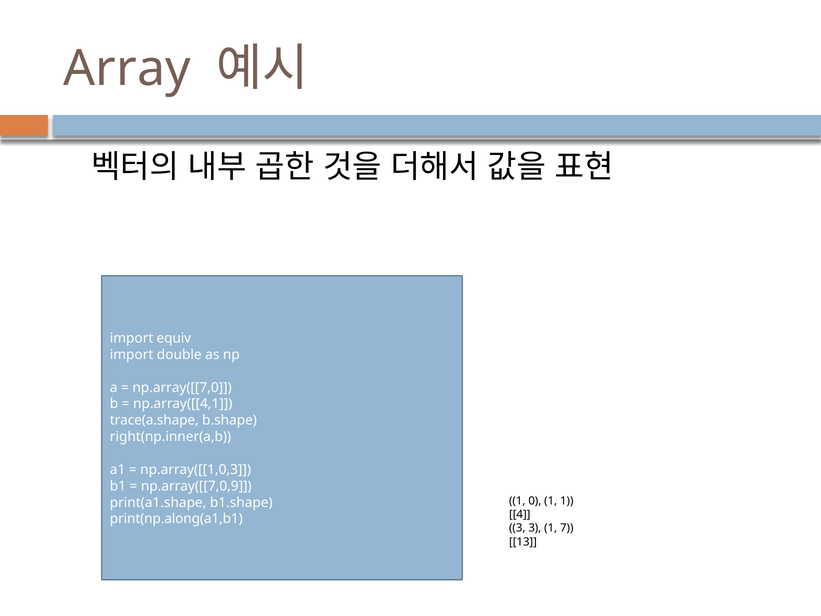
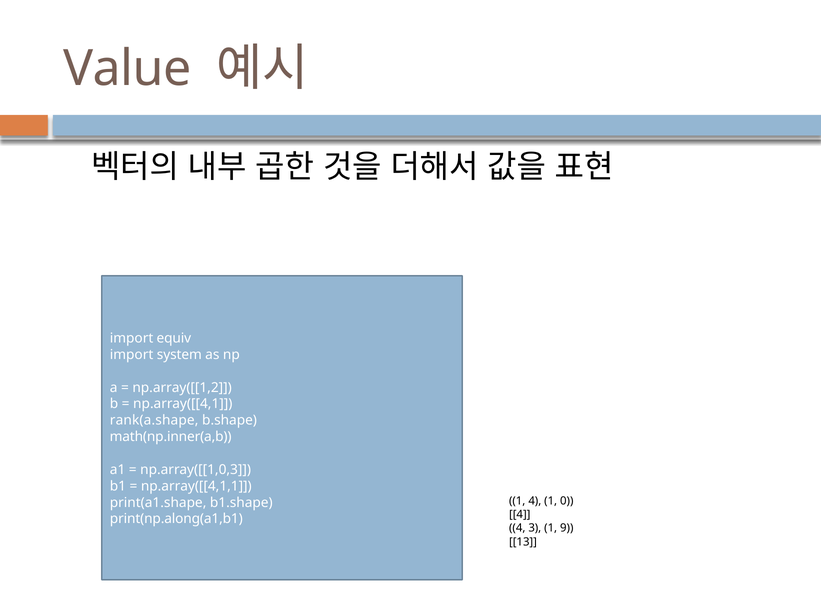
Array: Array -> Value
double: double -> system
np.array([[7,0: np.array([[7,0 -> np.array([[1,2
trace(a.shape: trace(a.shape -> rank(a.shape
right(np.inner(a,b: right(np.inner(a,b -> math(np.inner(a,b
np.array([[7,0,9: np.array([[7,0,9 -> np.array([[4,1,1
1 0: 0 -> 4
1 1: 1 -> 0
3 at (517, 528): 3 -> 4
7: 7 -> 9
